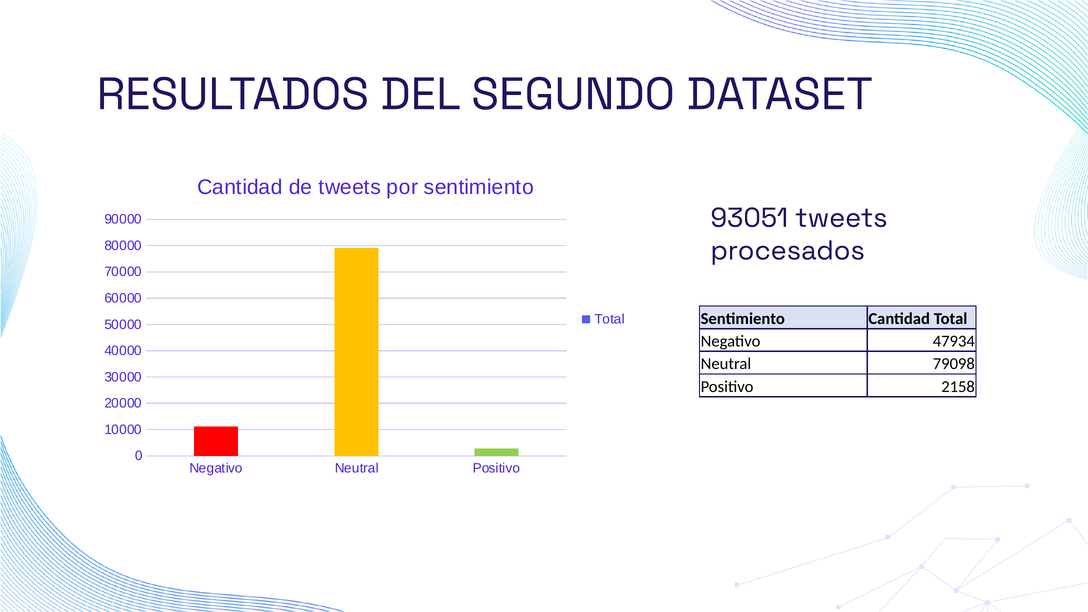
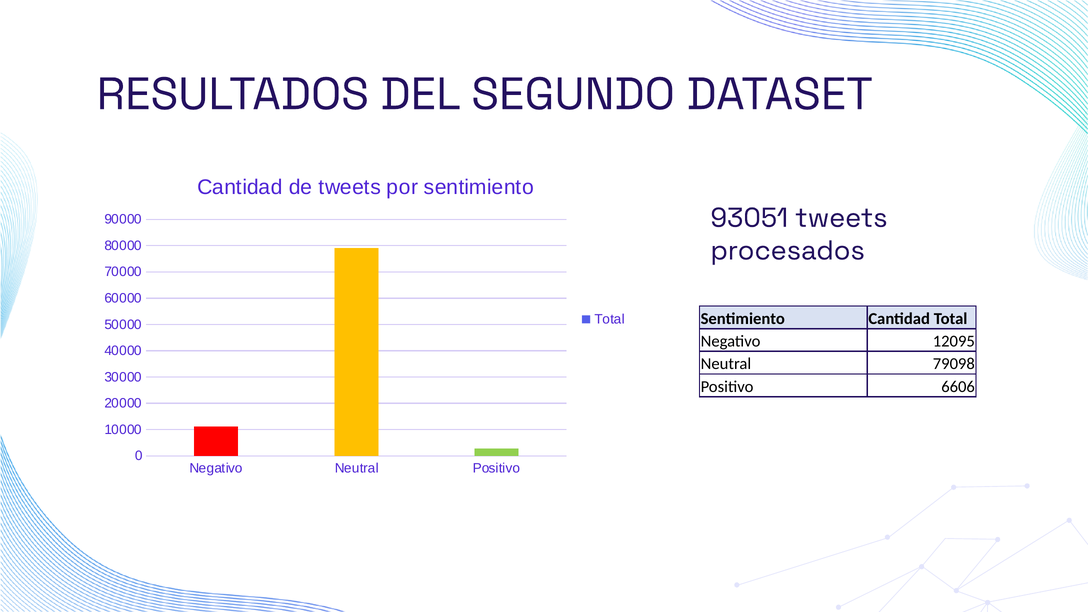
47934: 47934 -> 12095
2158: 2158 -> 6606
